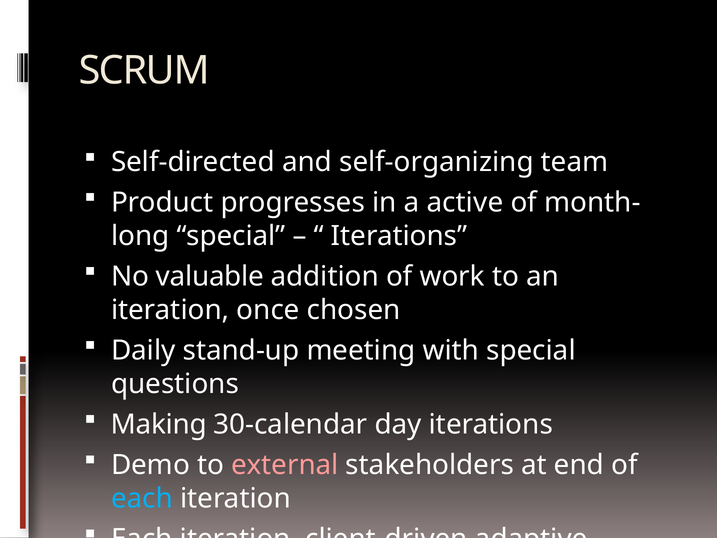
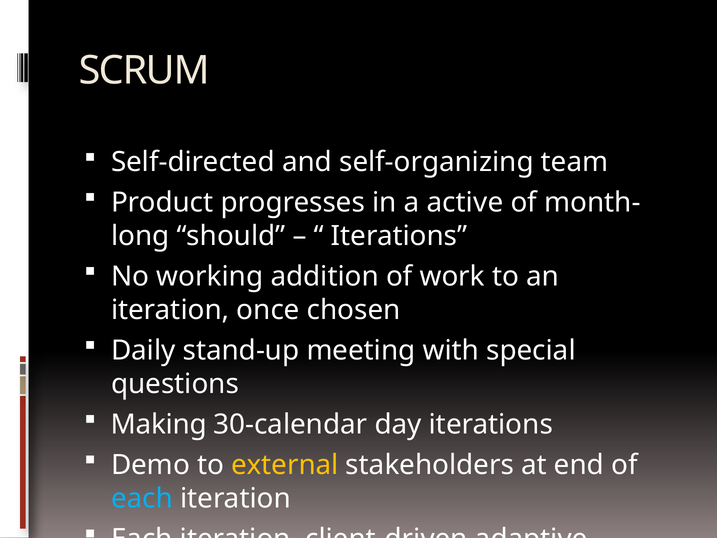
special at (231, 236): special -> should
valuable: valuable -> working
external colour: pink -> yellow
